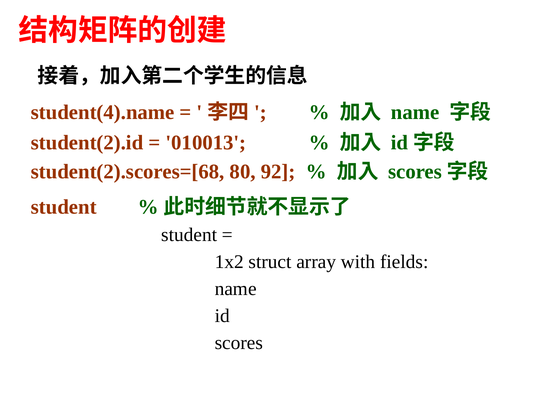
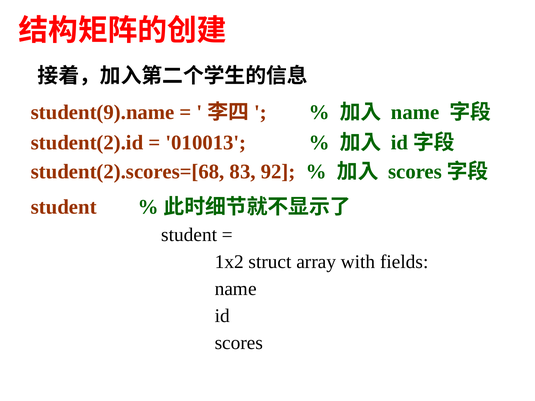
student(4).name: student(4).name -> student(9).name
80: 80 -> 83
